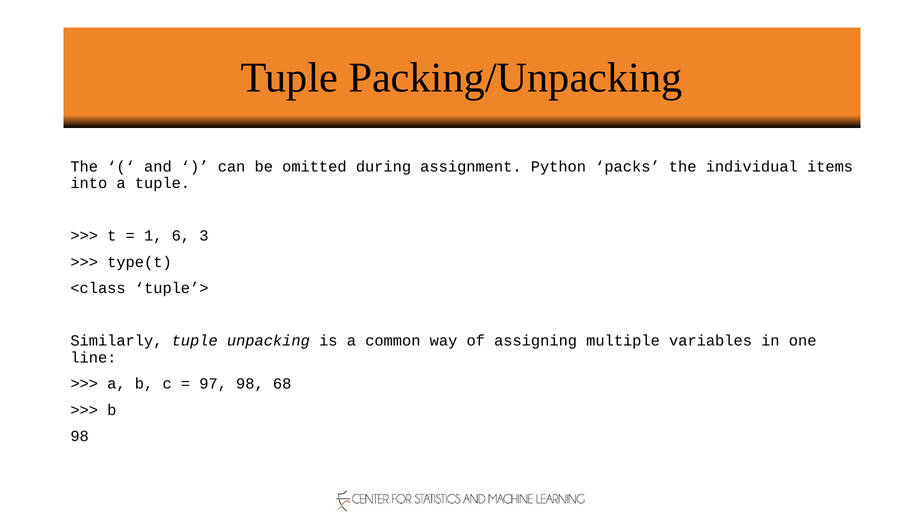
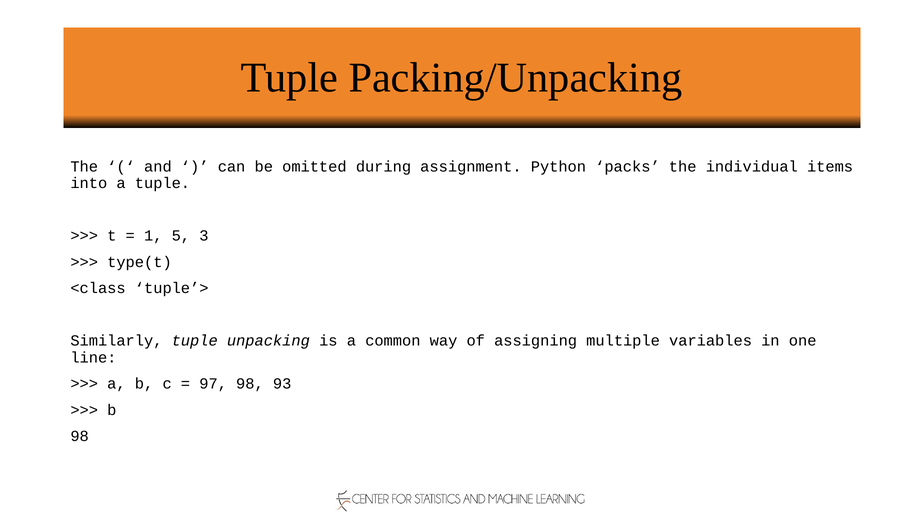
6: 6 -> 5
68: 68 -> 93
